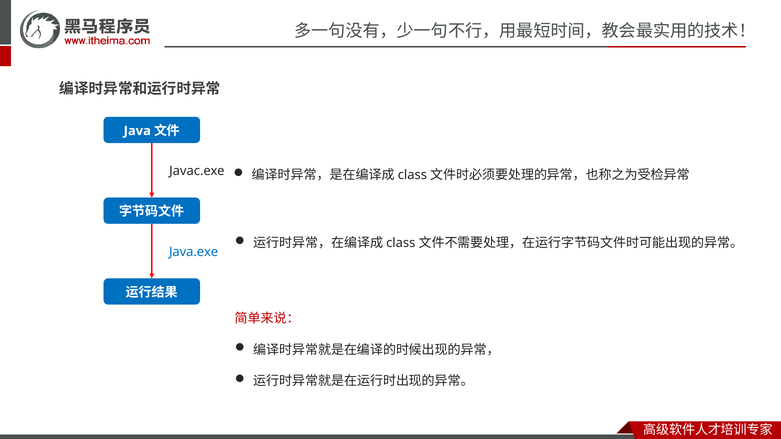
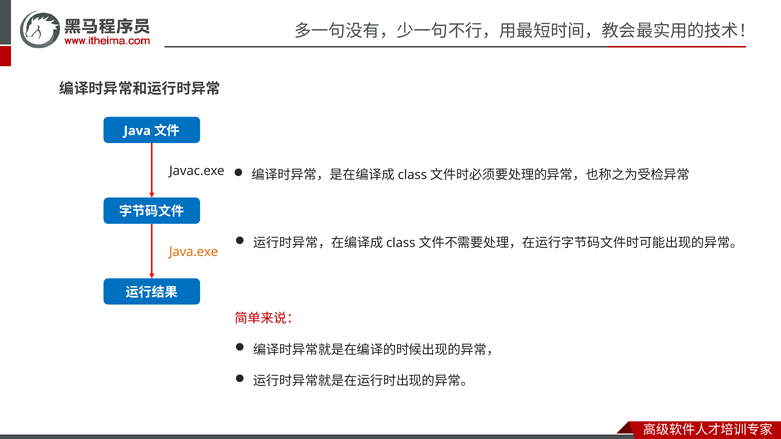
Java.exe colour: blue -> orange
